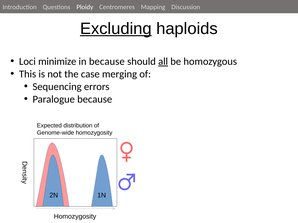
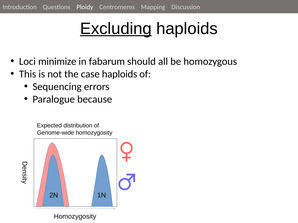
in because: because -> fabarum
all underline: present -> none
case merging: merging -> haploids
